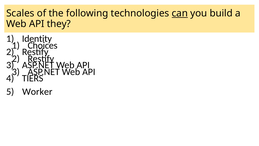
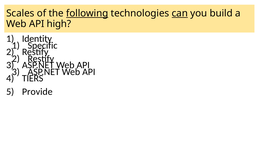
following underline: none -> present
they: they -> high
Choices: Choices -> Specific
Worker: Worker -> Provide
